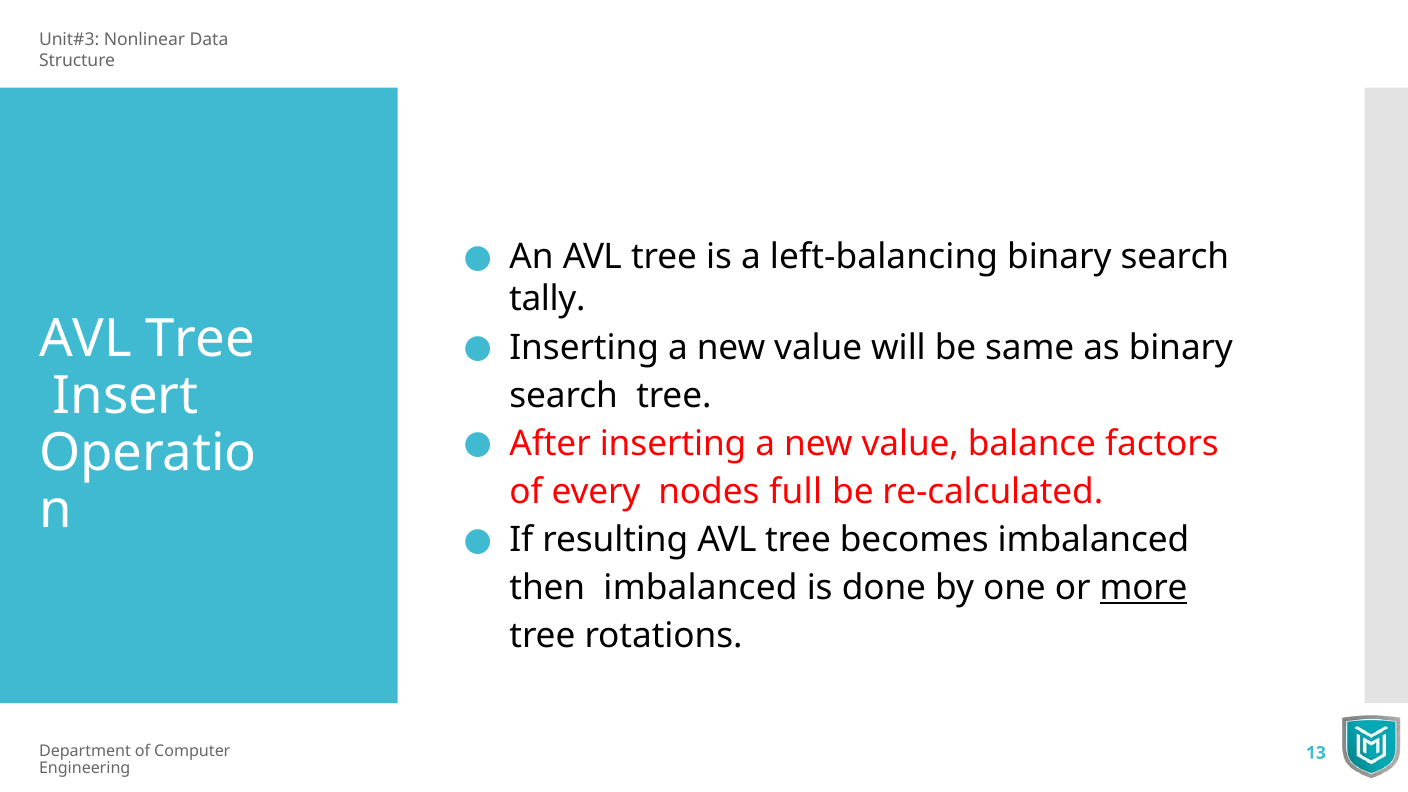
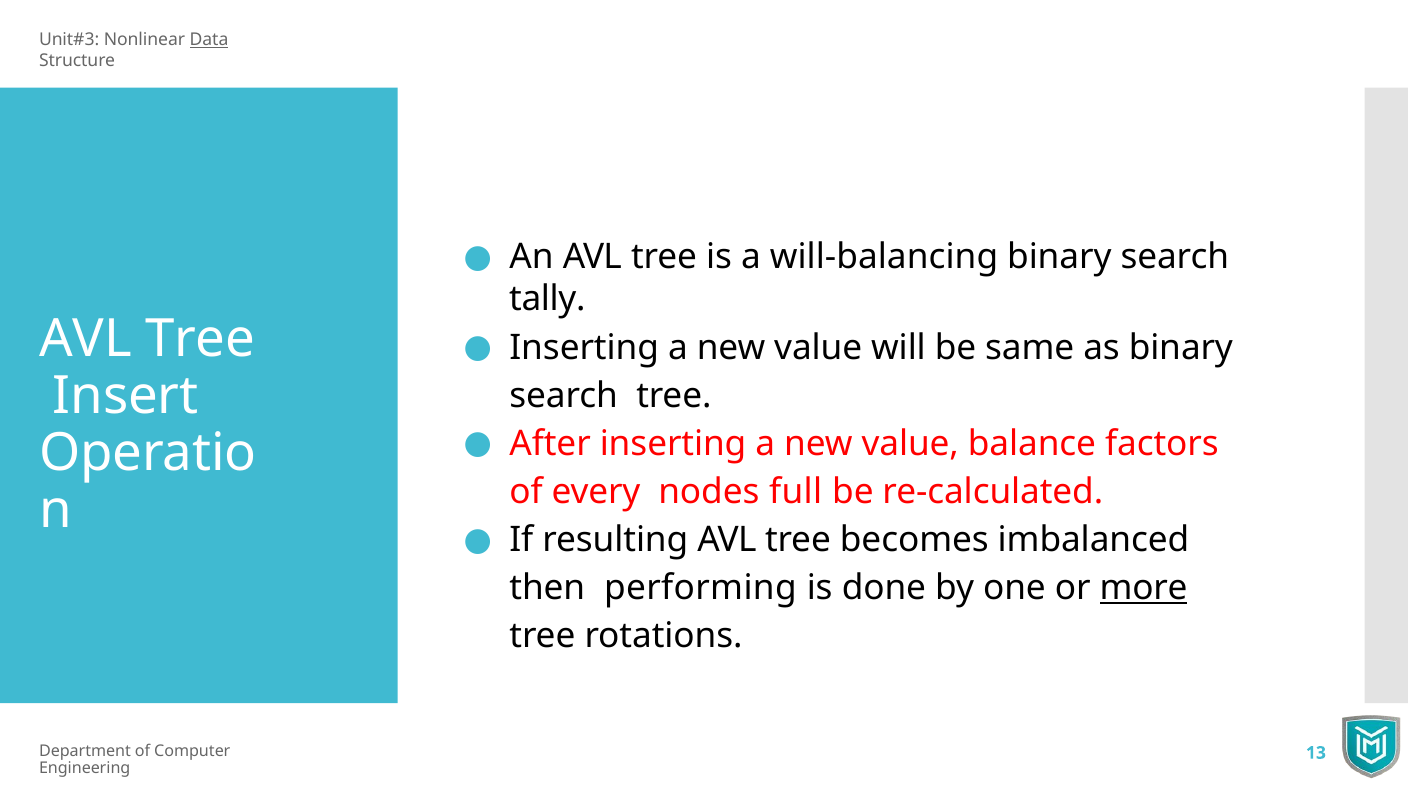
Data underline: none -> present
left-balancing: left-balancing -> will-balancing
then imbalanced: imbalanced -> performing
